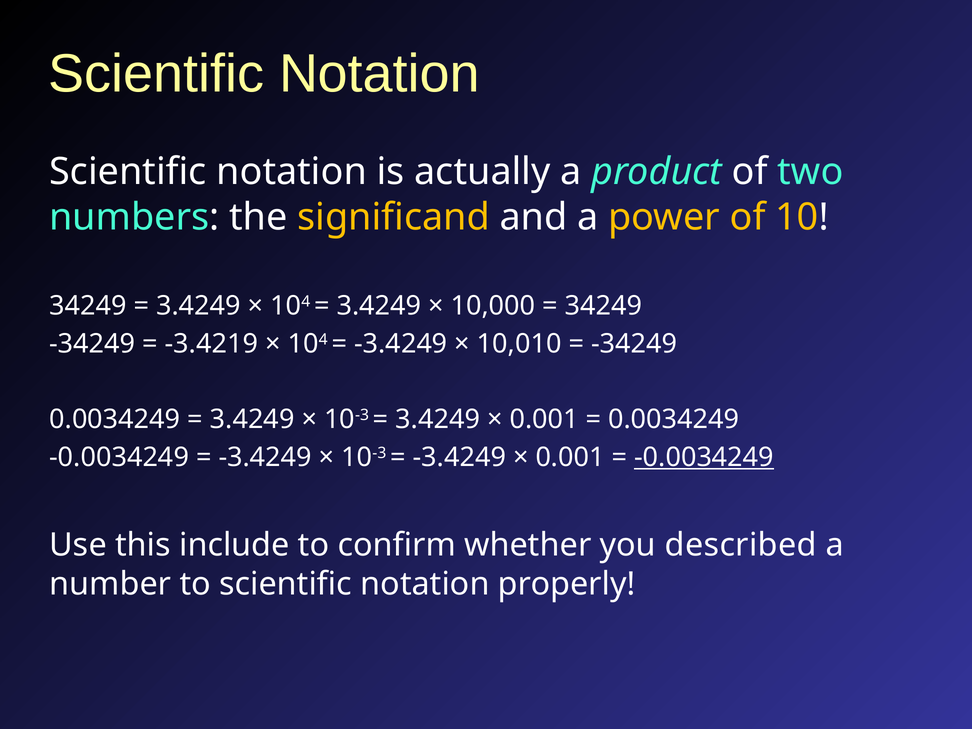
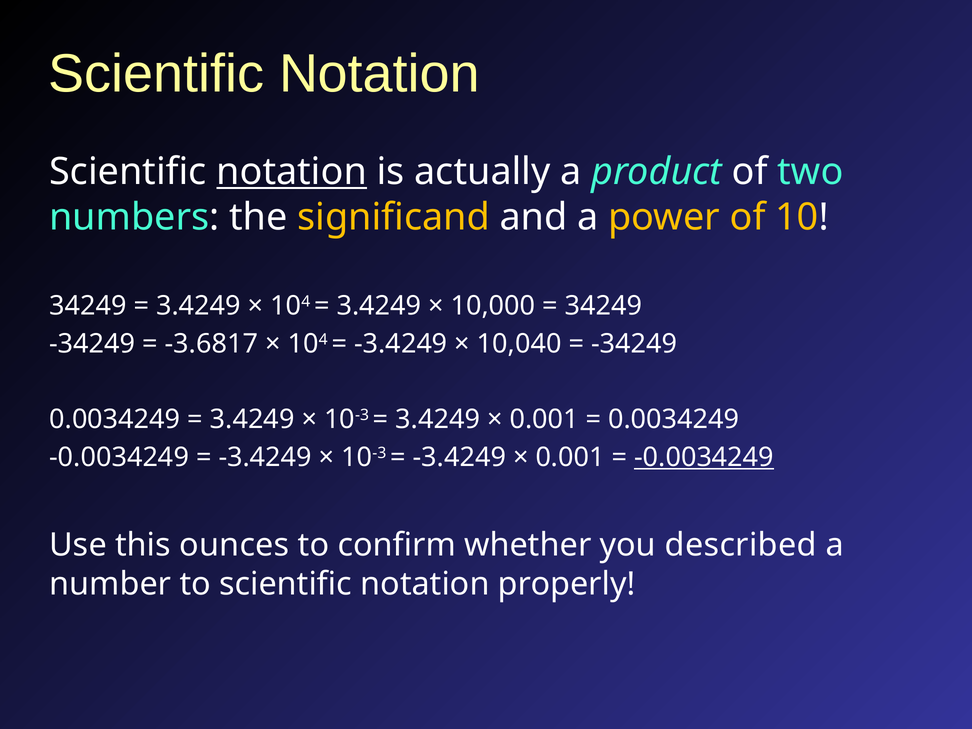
notation at (292, 172) underline: none -> present
-3.4219: -3.4219 -> -3.6817
10,010: 10,010 -> 10,040
include: include -> ounces
